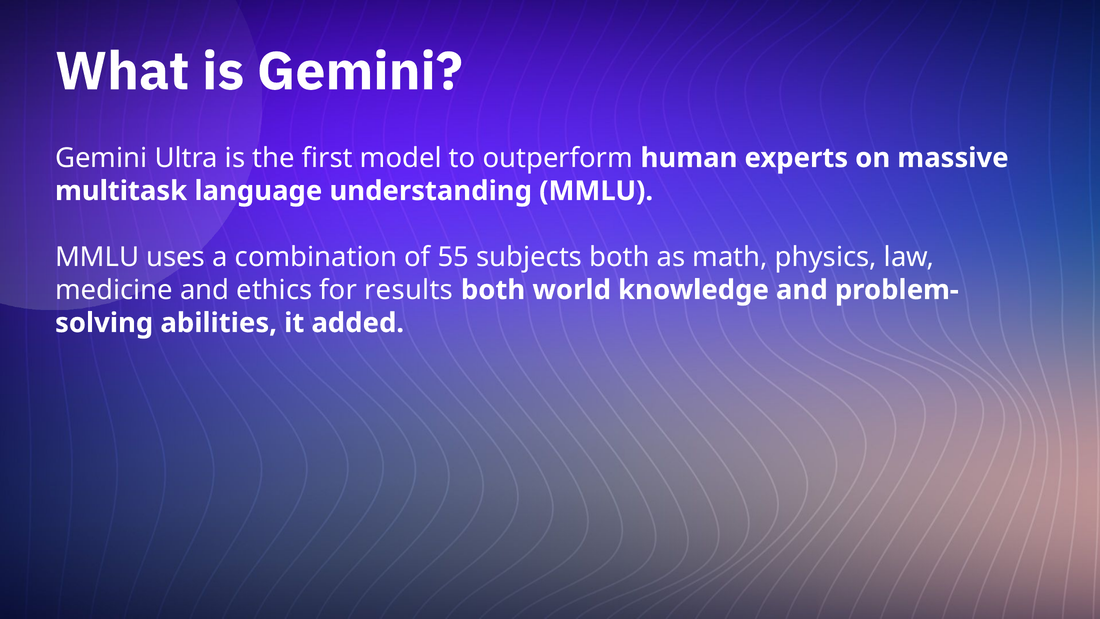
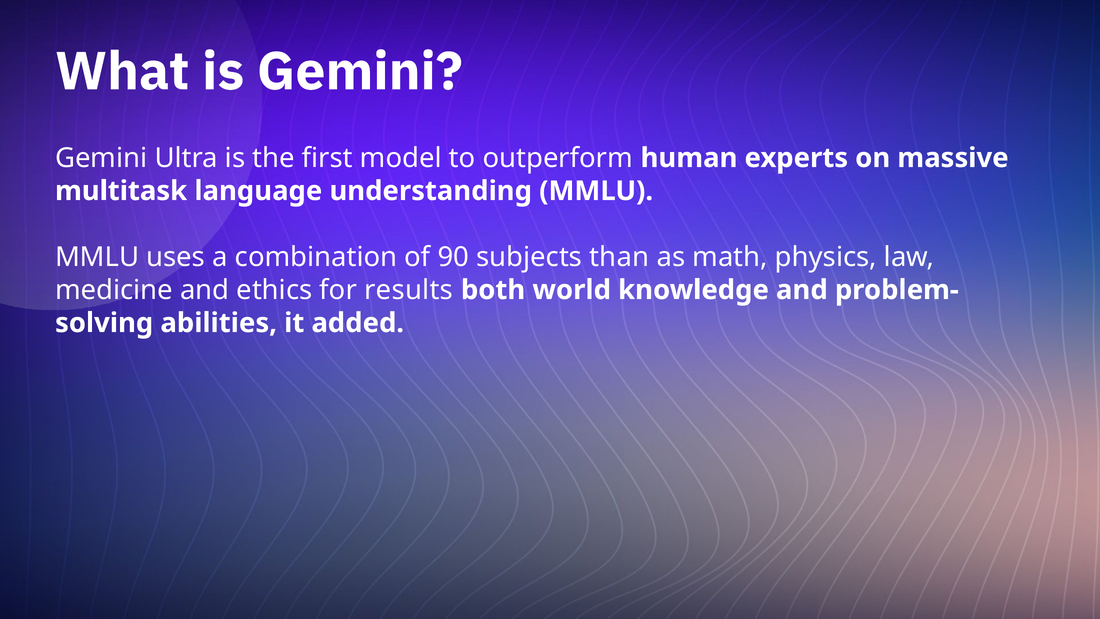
55: 55 -> 90
subjects both: both -> than
